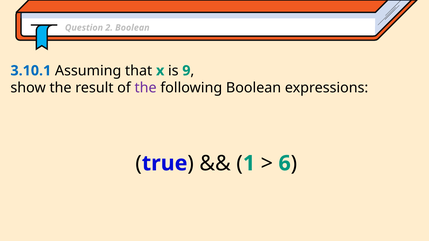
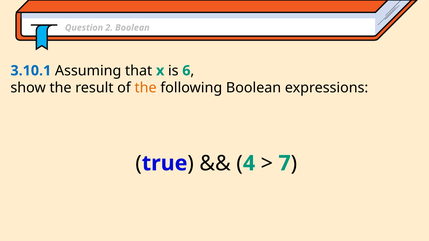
9: 9 -> 6
the at (146, 88) colour: purple -> orange
1: 1 -> 4
6: 6 -> 7
